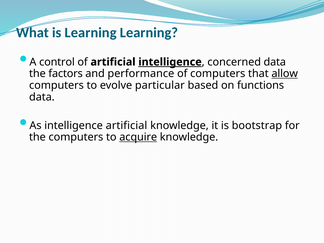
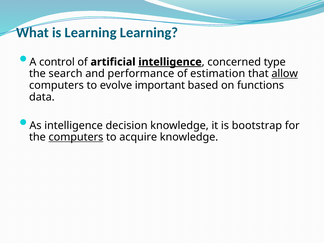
concerned data: data -> type
factors: factors -> search
of computers: computers -> estimation
particular: particular -> important
intelligence artificial: artificial -> decision
computers at (76, 137) underline: none -> present
acquire underline: present -> none
